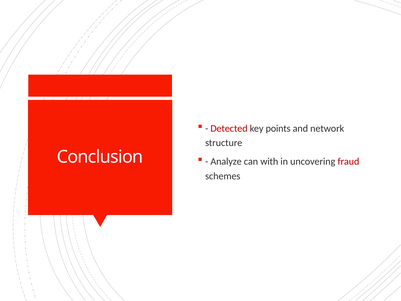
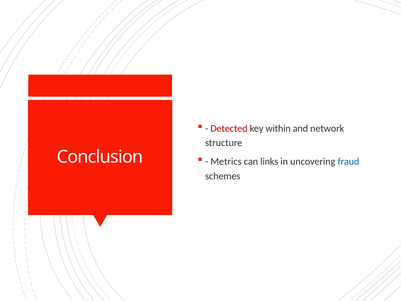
points: points -> within
Analyze: Analyze -> Metrics
with: with -> links
fraud colour: red -> blue
